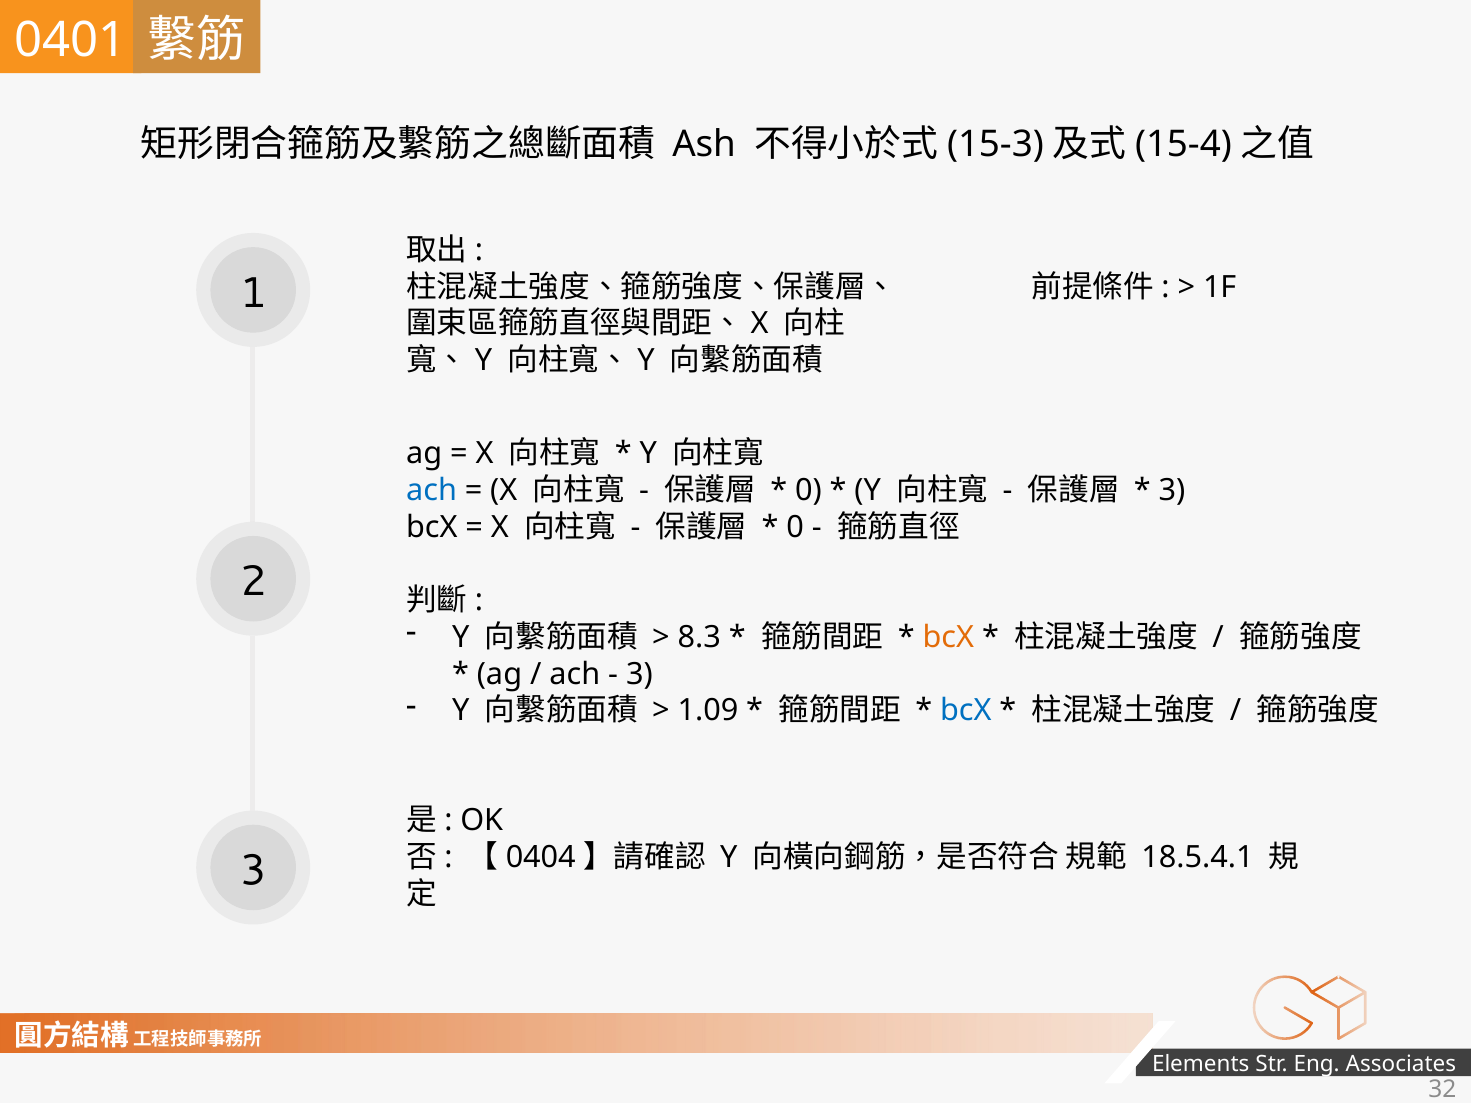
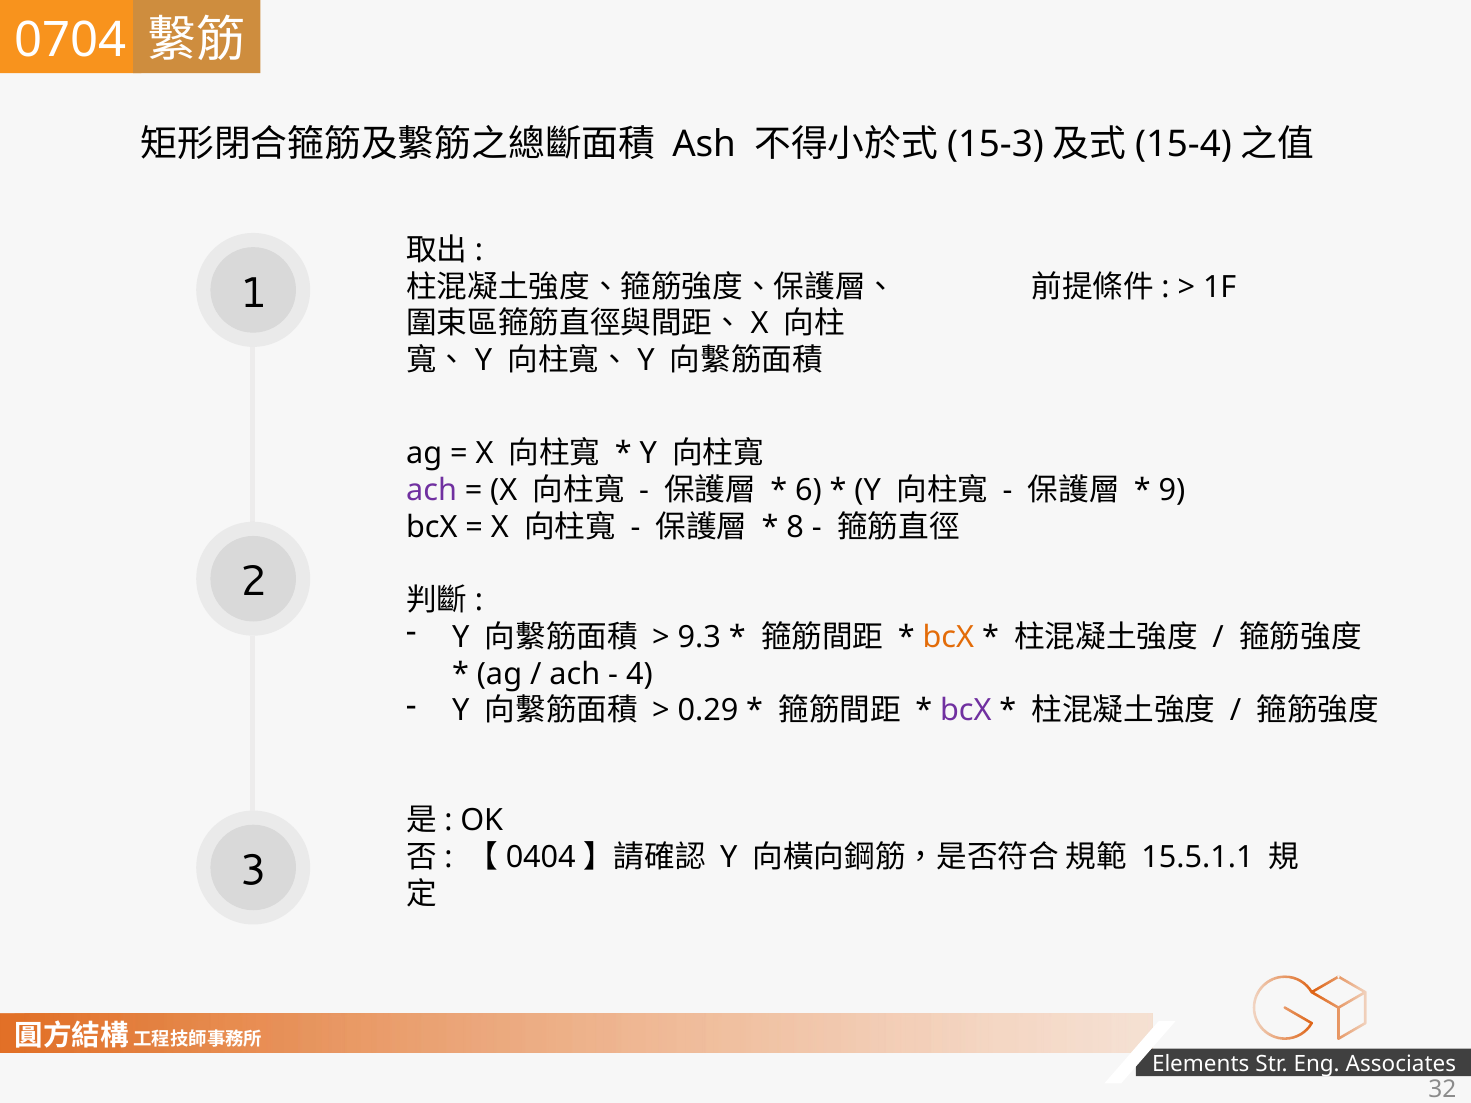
0401: 0401 -> 0704
ach at (432, 490) colour: blue -> purple
0 at (808, 490): 0 -> 6
3 at (1172, 490): 3 -> 9
0 at (795, 527): 0 -> 8
8.3: 8.3 -> 9.3
3 at (639, 674): 3 -> 4
1.09: 1.09 -> 0.29
bcX at (966, 711) colour: blue -> purple
18.5.4.1: 18.5.4.1 -> 15.5.1.1
